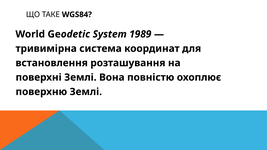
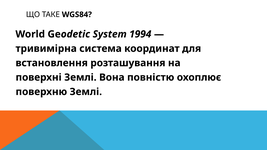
1989: 1989 -> 1994
